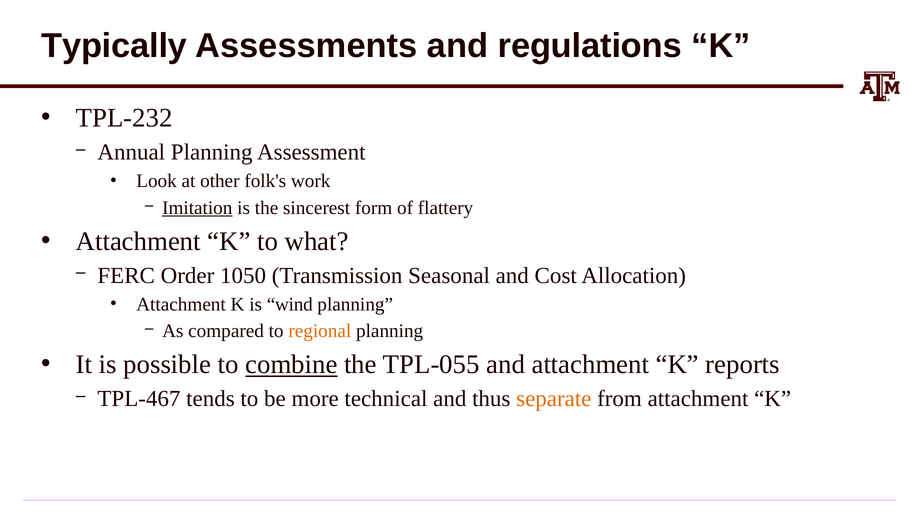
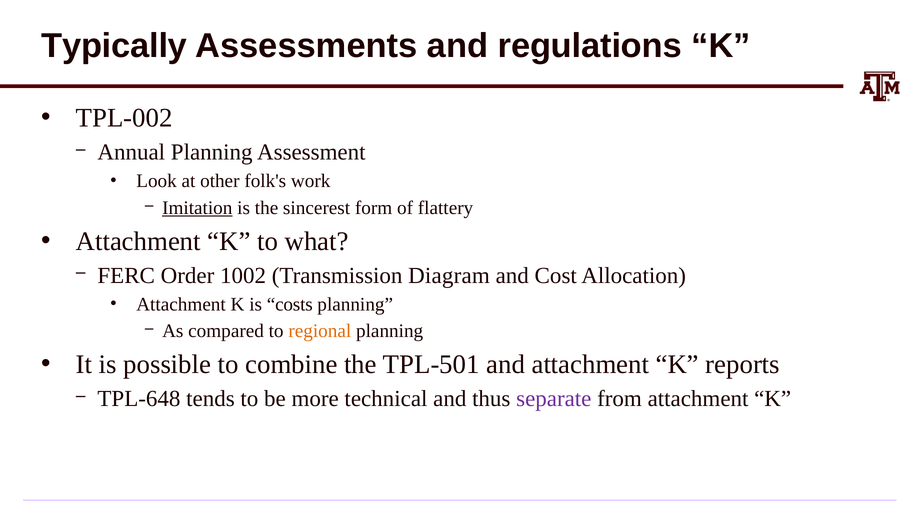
TPL-232: TPL-232 -> TPL-002
1050: 1050 -> 1002
Seasonal: Seasonal -> Diagram
wind: wind -> costs
combine underline: present -> none
TPL-055: TPL-055 -> TPL-501
TPL-467: TPL-467 -> TPL-648
separate colour: orange -> purple
